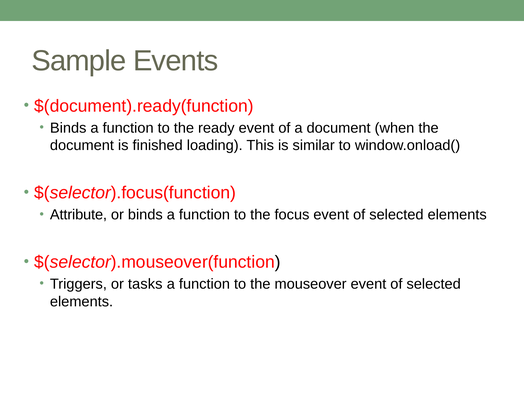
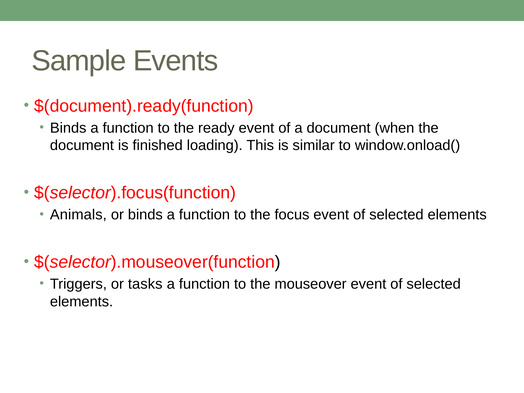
Attribute: Attribute -> Animals
